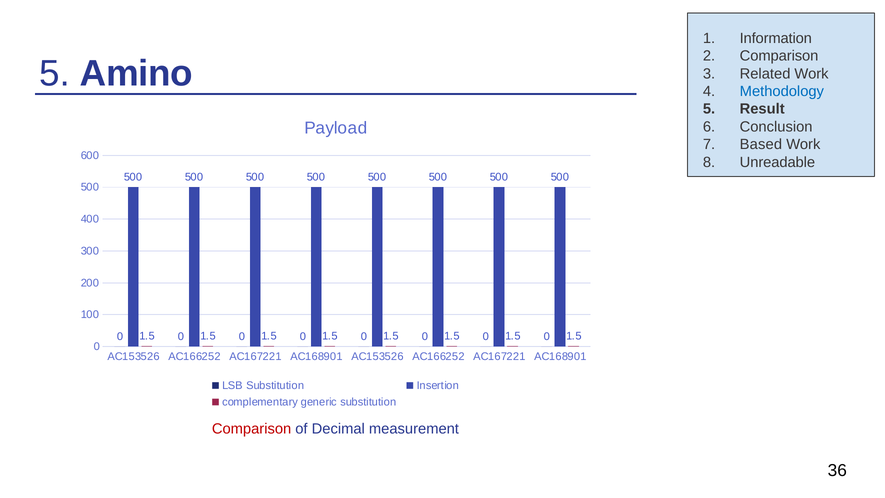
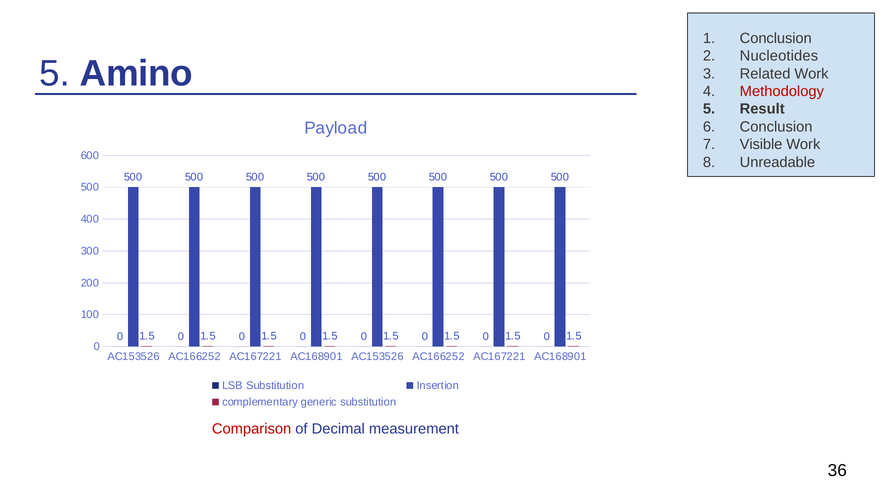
Information at (776, 38): Information -> Conclusion
Comparison at (779, 56): Comparison -> Nucleotides
Methodology colour: blue -> red
Based: Based -> Visible
